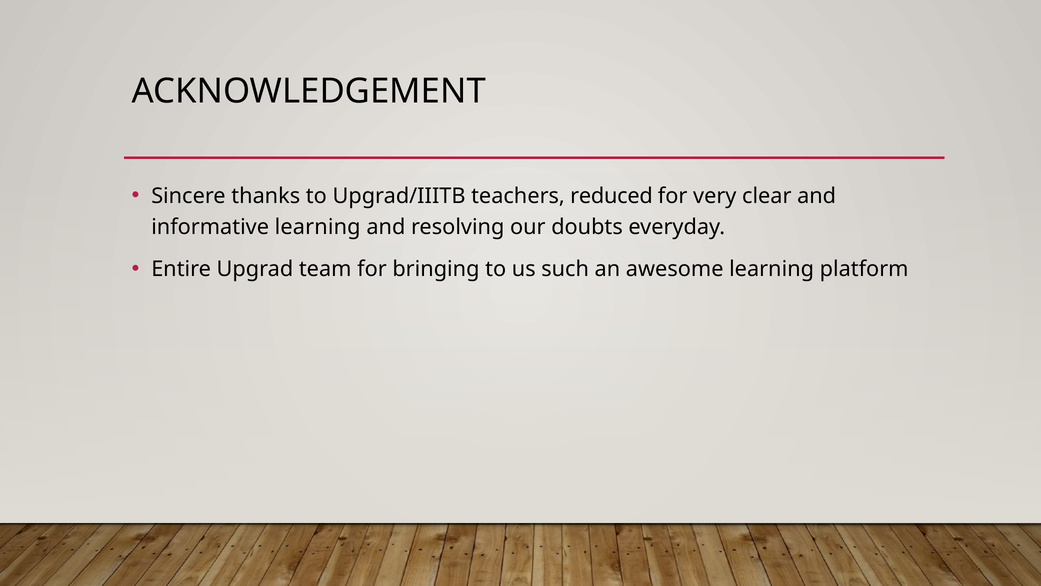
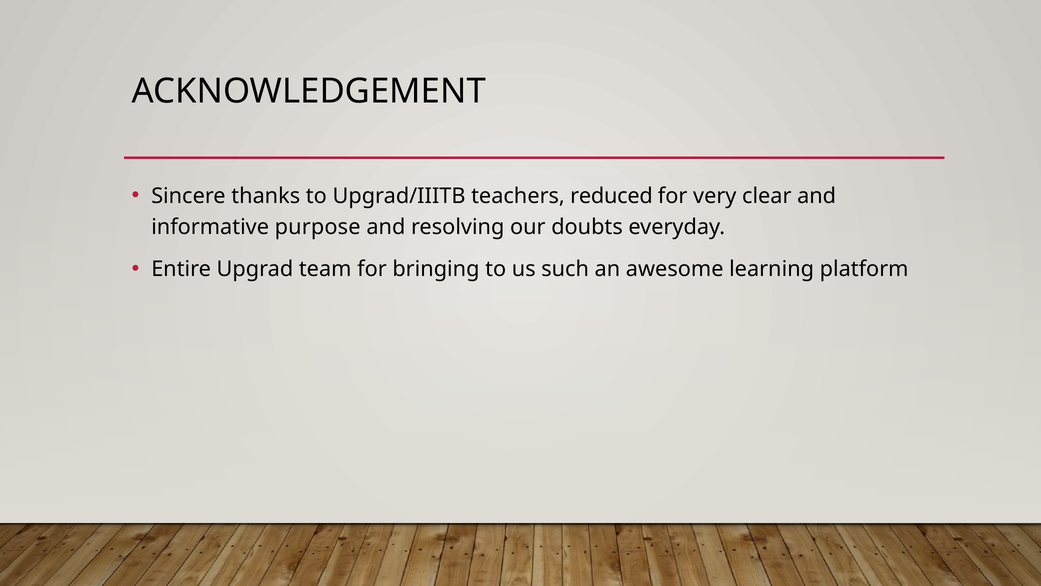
informative learning: learning -> purpose
